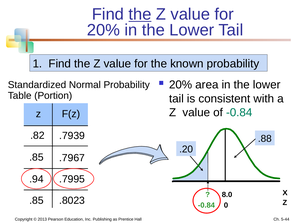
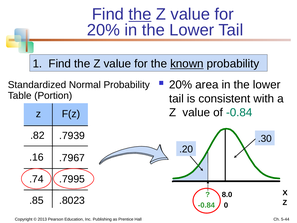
known underline: none -> present
.88: .88 -> .30
.85 at (36, 157): .85 -> .16
.94: .94 -> .74
